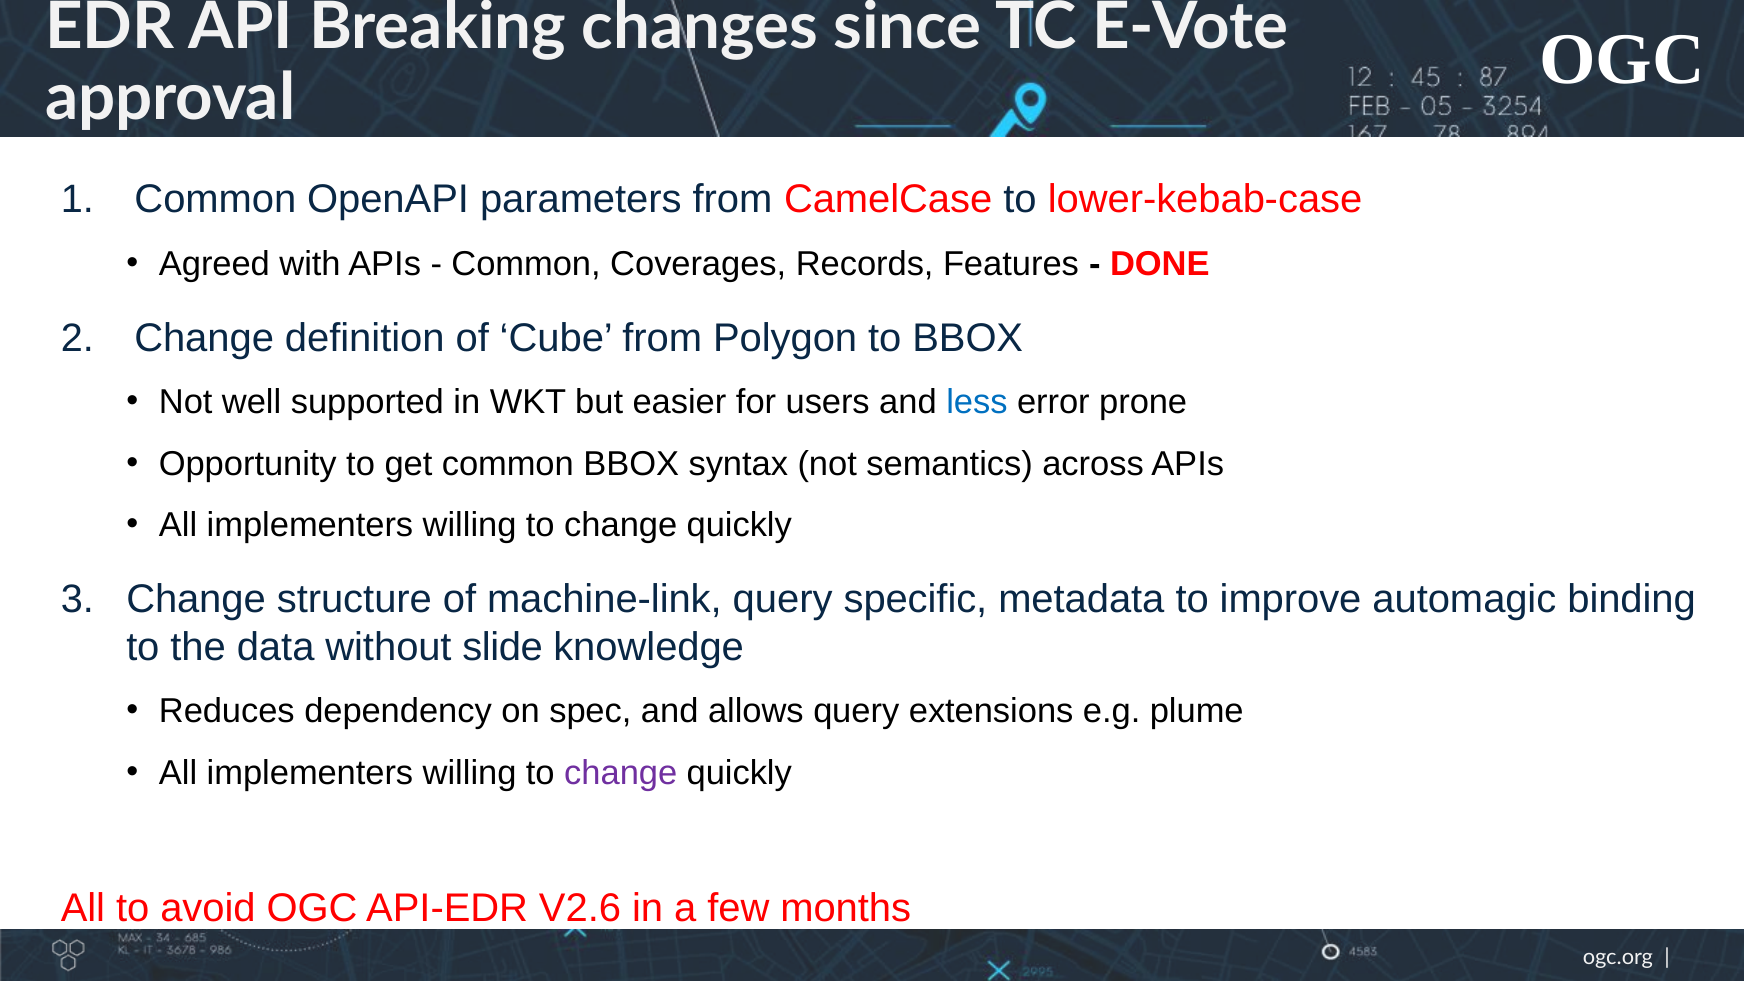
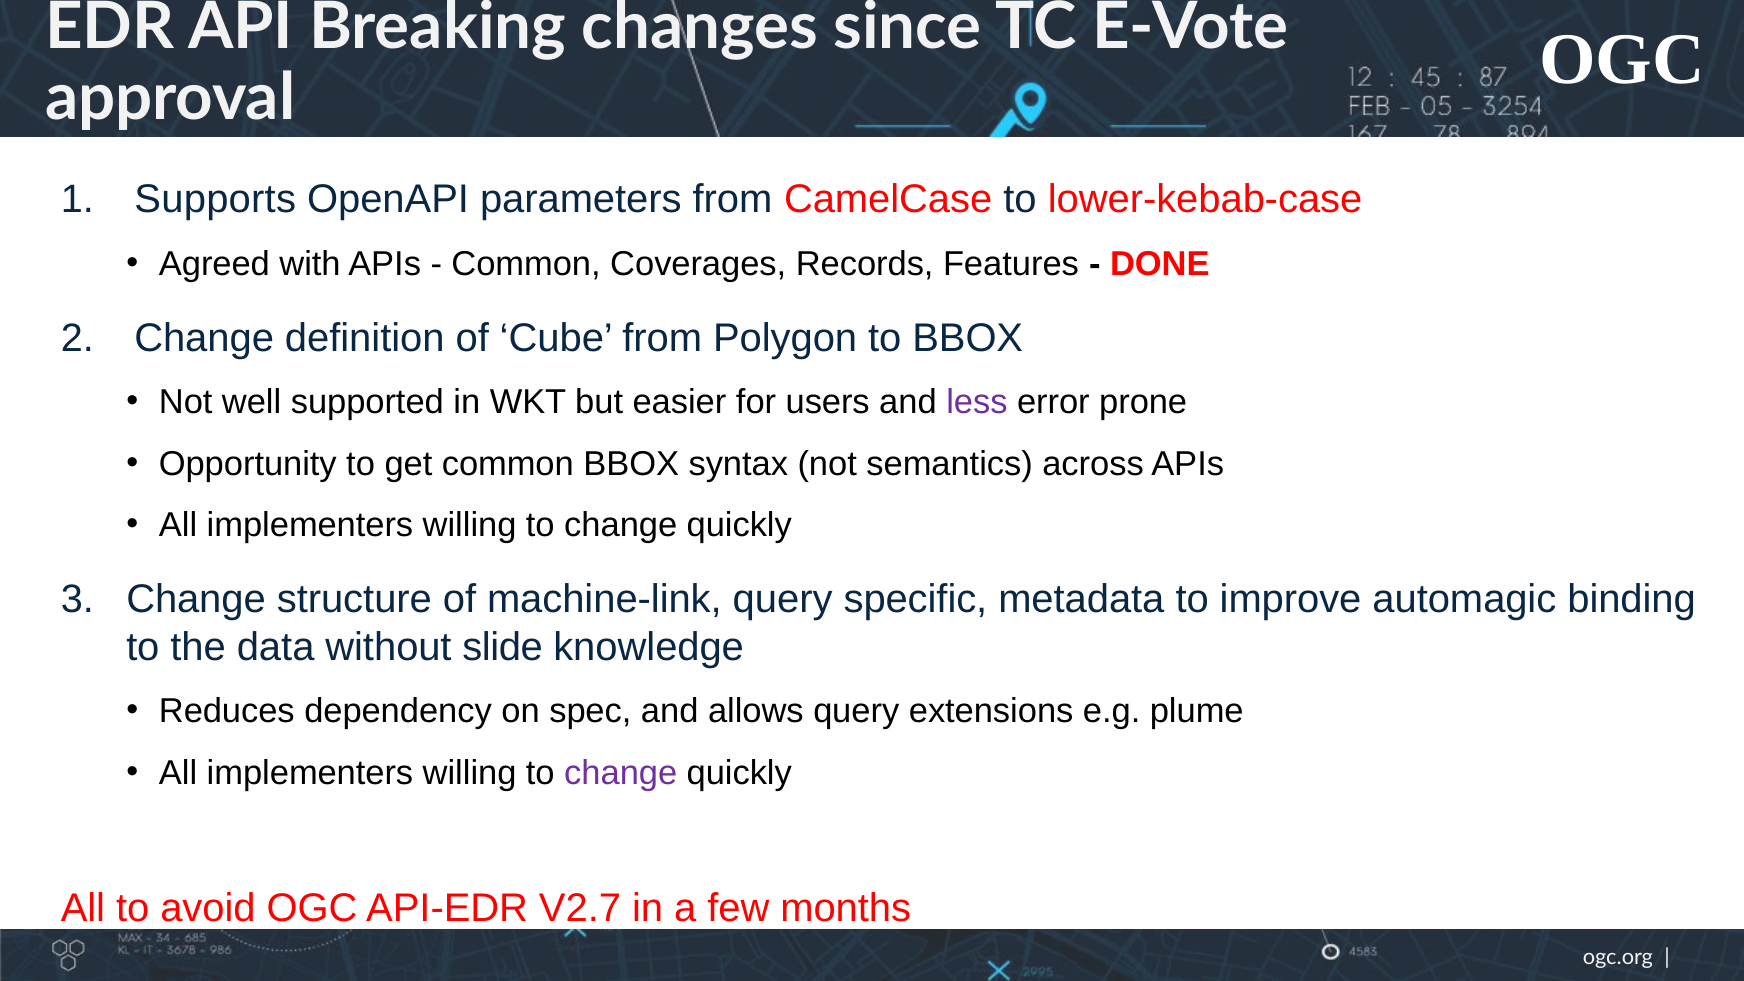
Common at (215, 200): Common -> Supports
less colour: blue -> purple
V2.6: V2.6 -> V2.7
